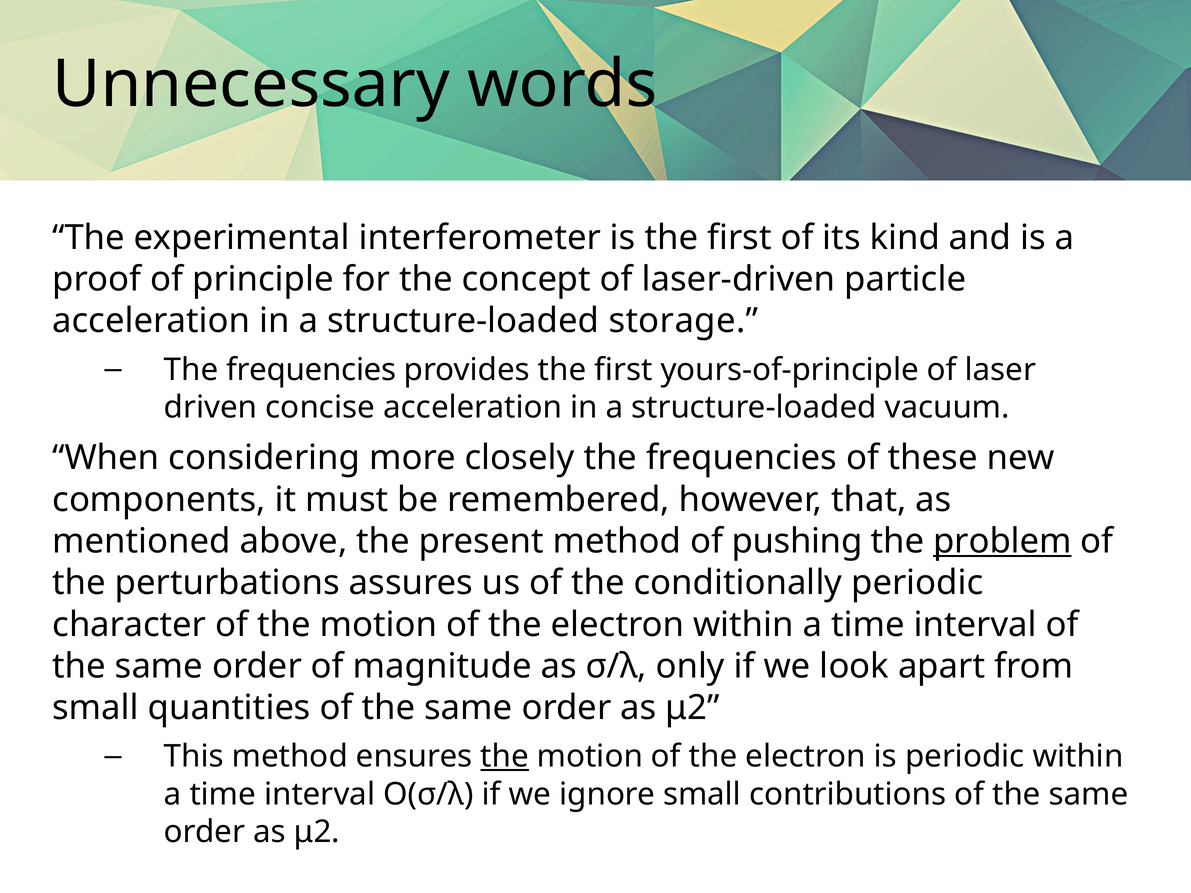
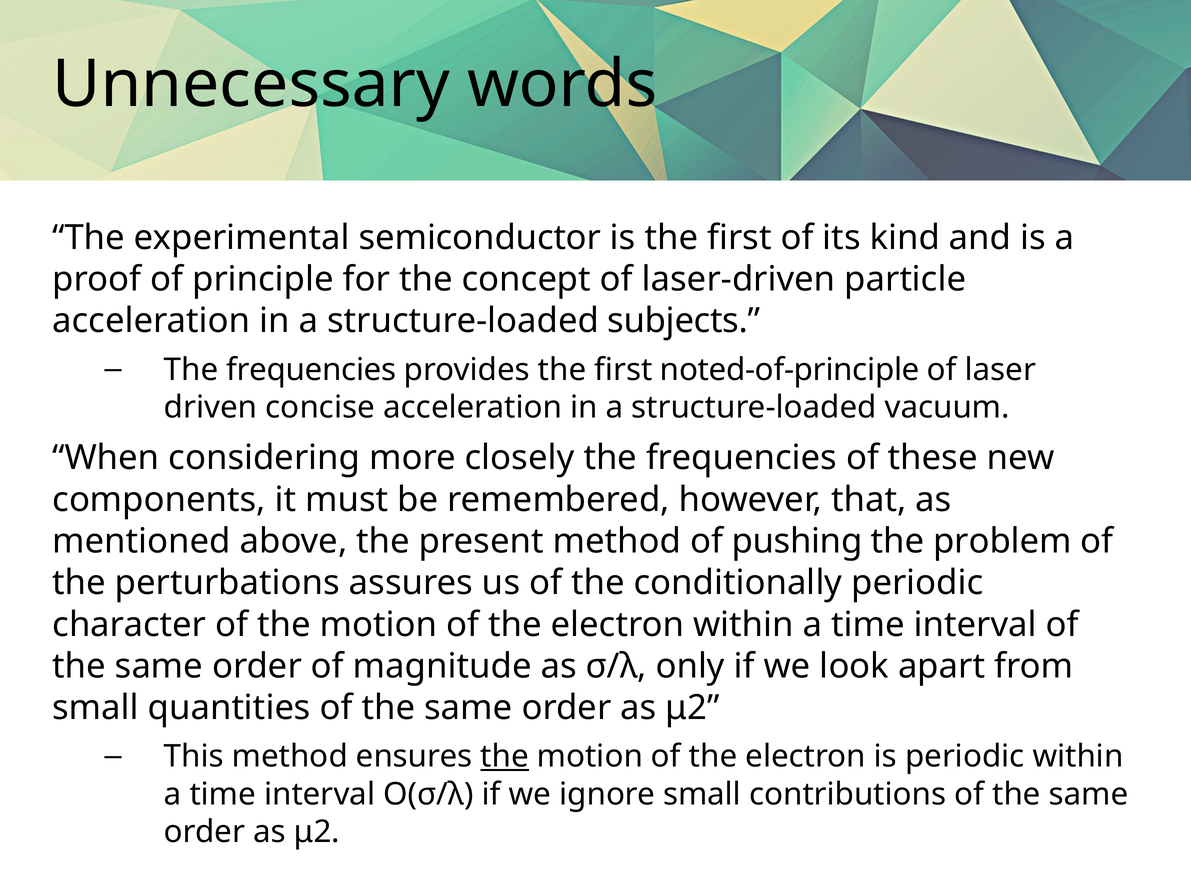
interferometer: interferometer -> semiconductor
storage: storage -> subjects
yours-of-principle: yours-of-principle -> noted-of-principle
problem underline: present -> none
